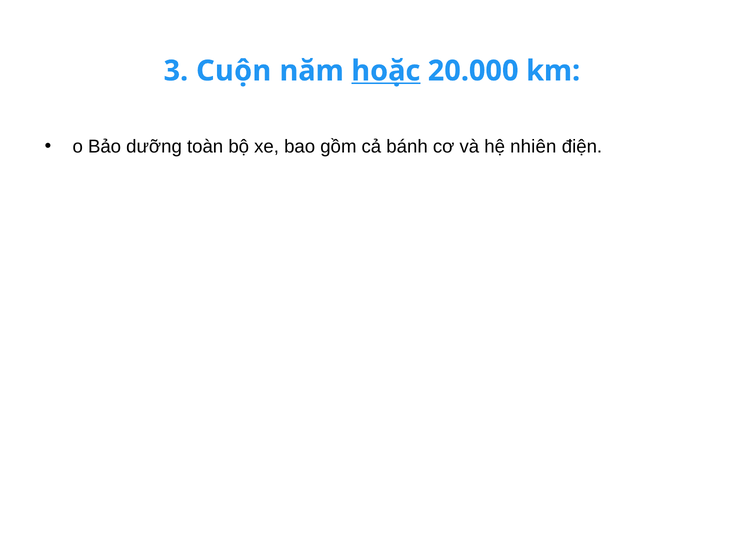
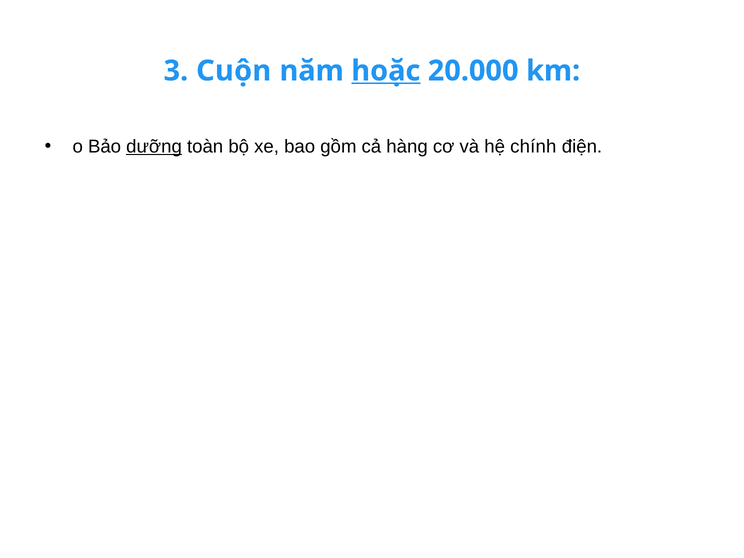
dưỡng underline: none -> present
bánh: bánh -> hàng
nhiên: nhiên -> chính
